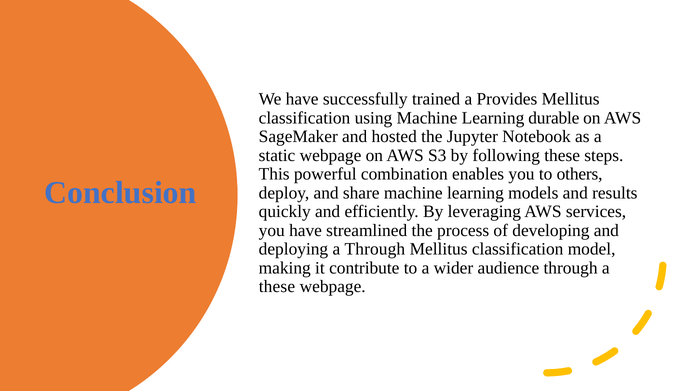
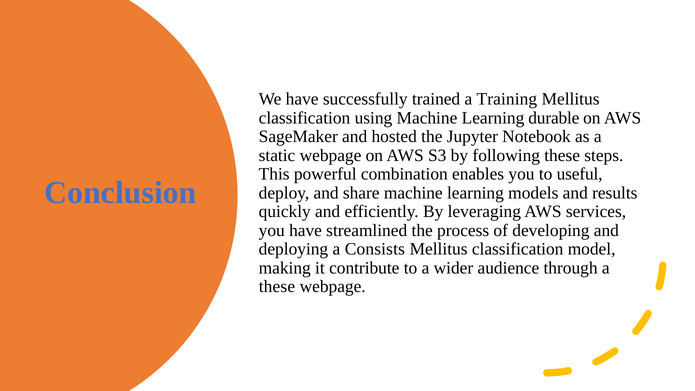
Provides: Provides -> Training
others: others -> useful
a Through: Through -> Consists
